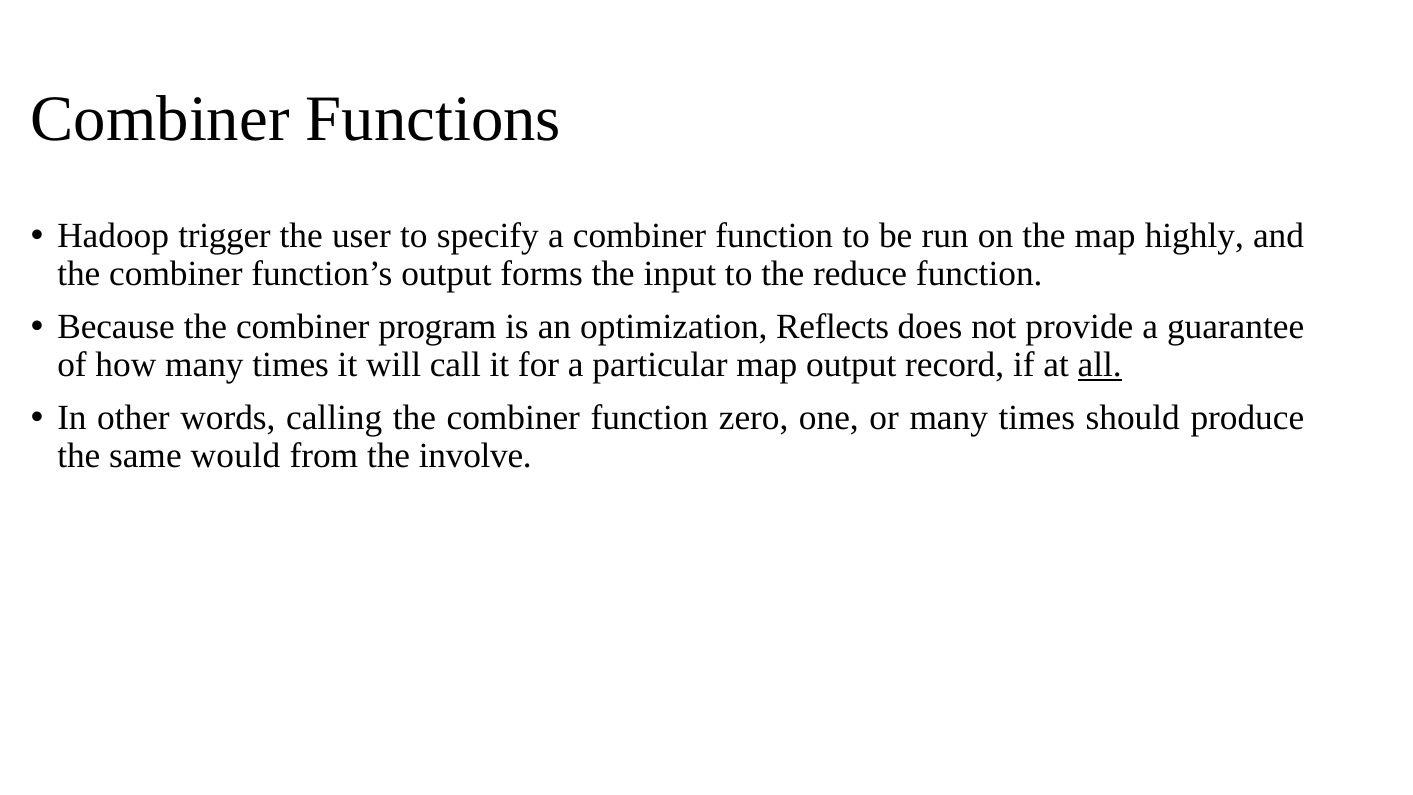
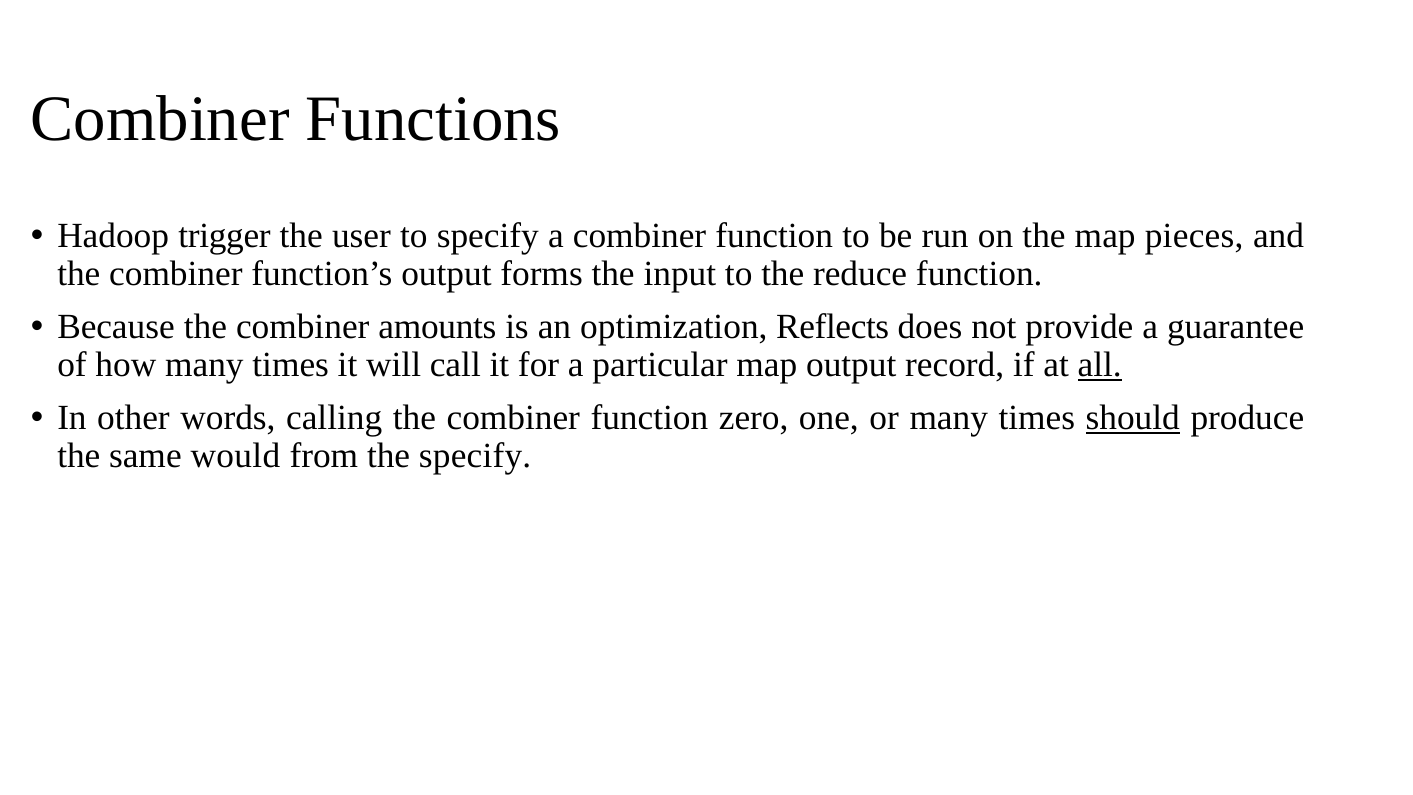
highly: highly -> pieces
program: program -> amounts
should underline: none -> present
the involve: involve -> specify
